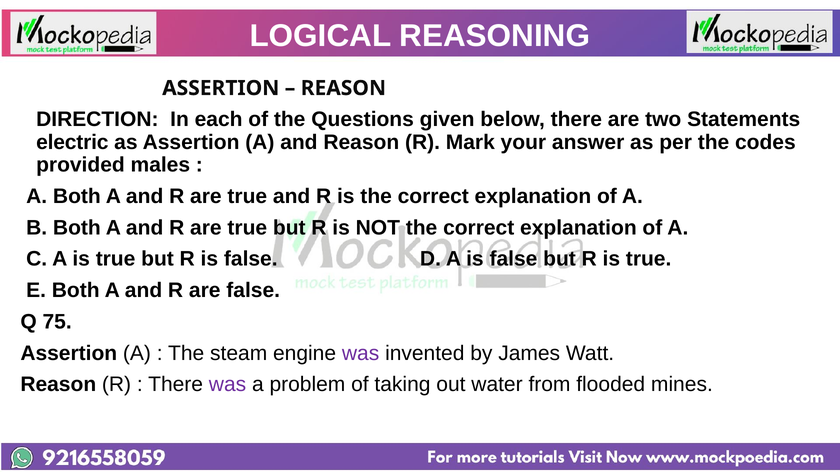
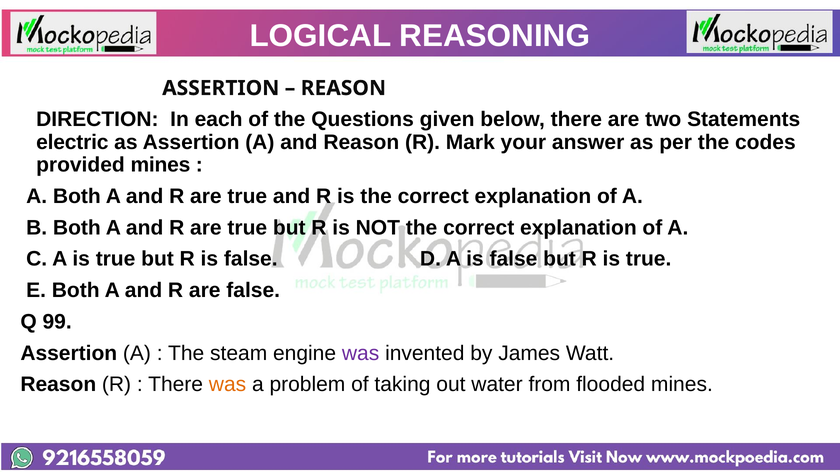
provided males: males -> mines
75: 75 -> 99
was at (228, 385) colour: purple -> orange
